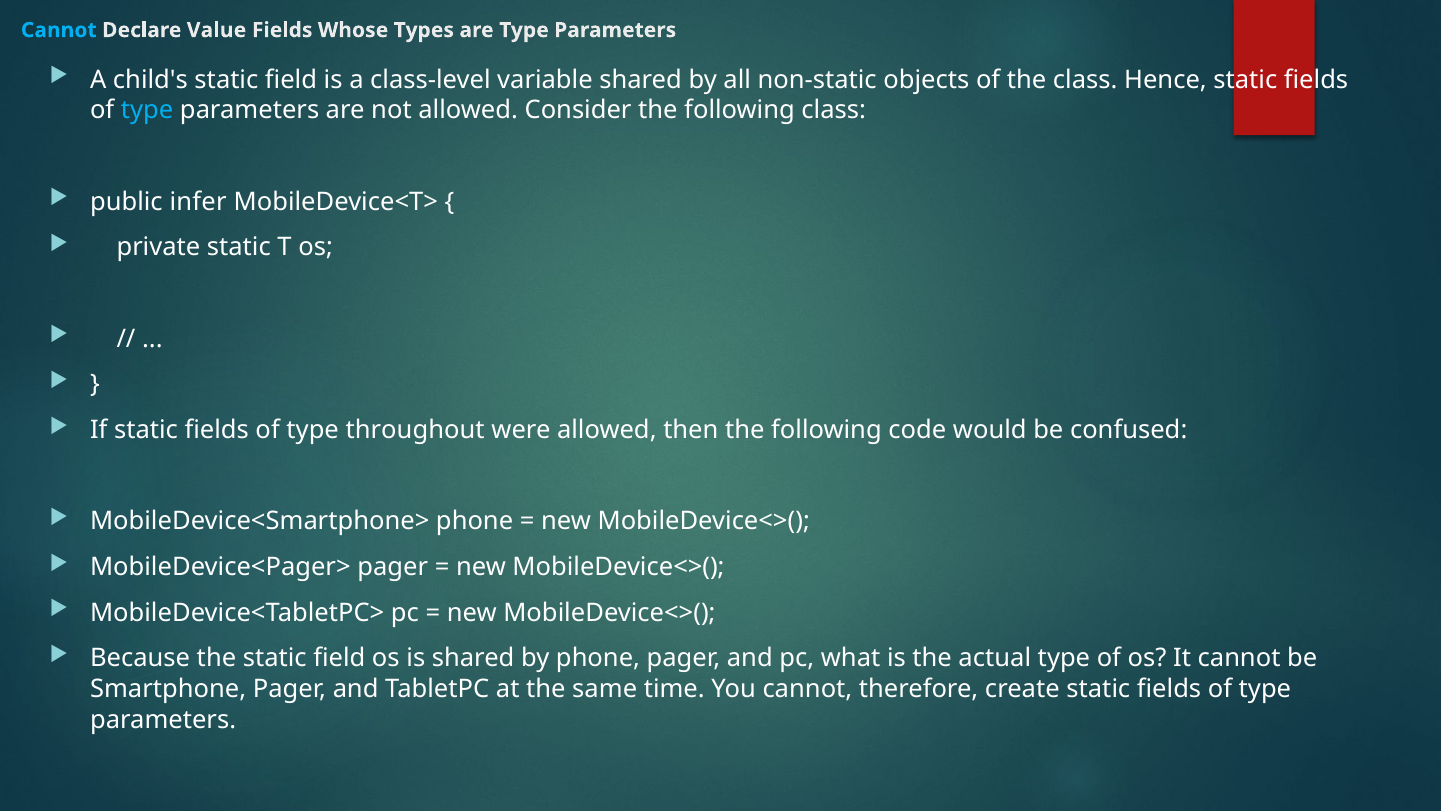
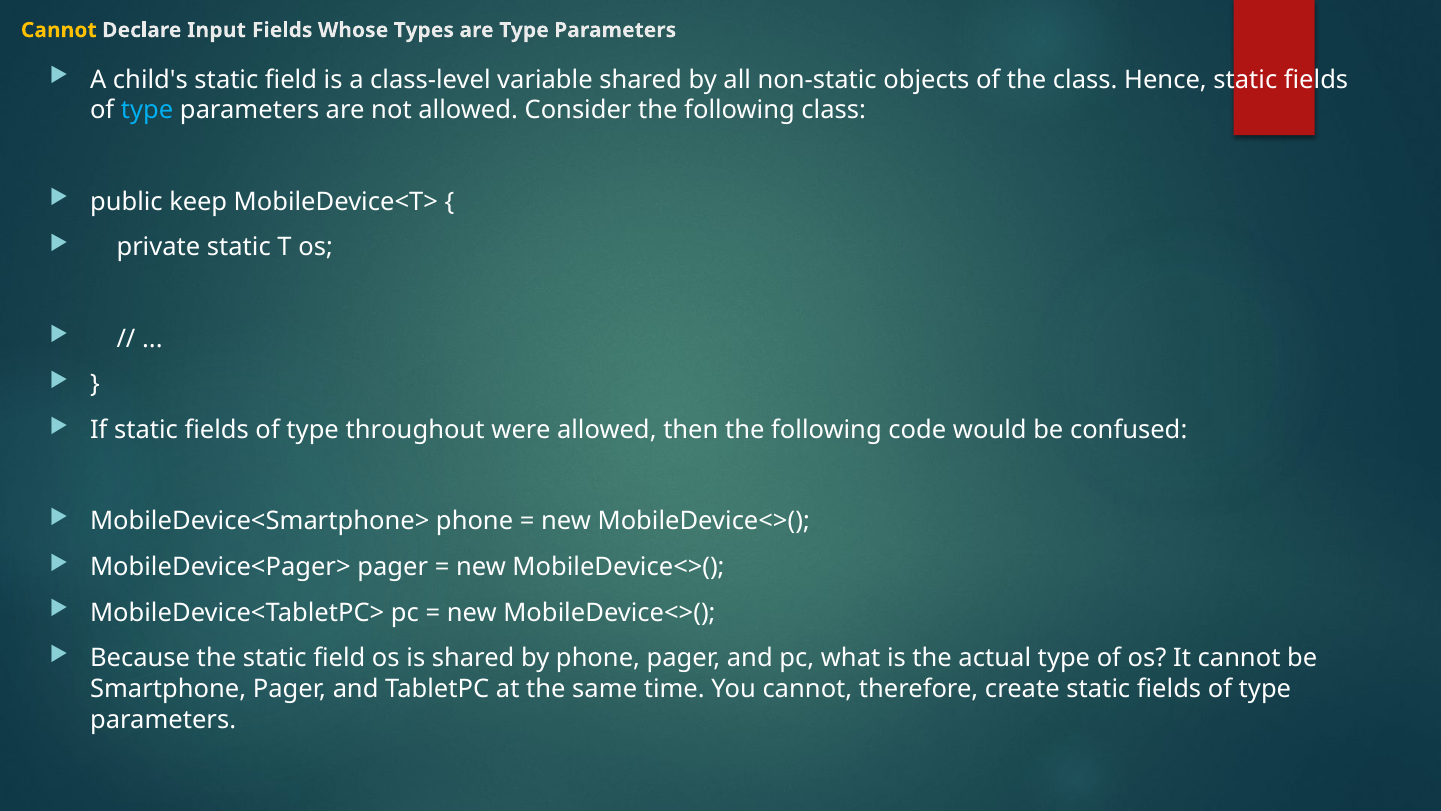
Cannot at (59, 30) colour: light blue -> yellow
Value: Value -> Input
infer: infer -> keep
